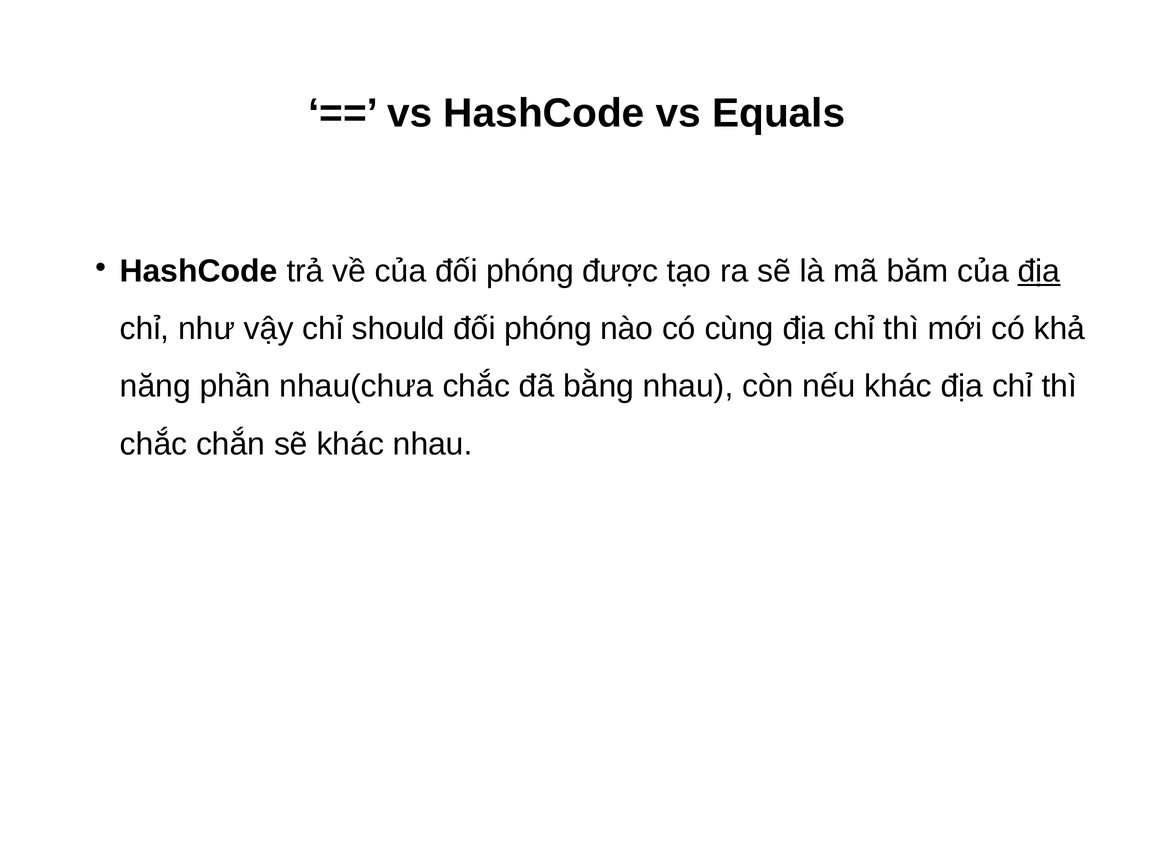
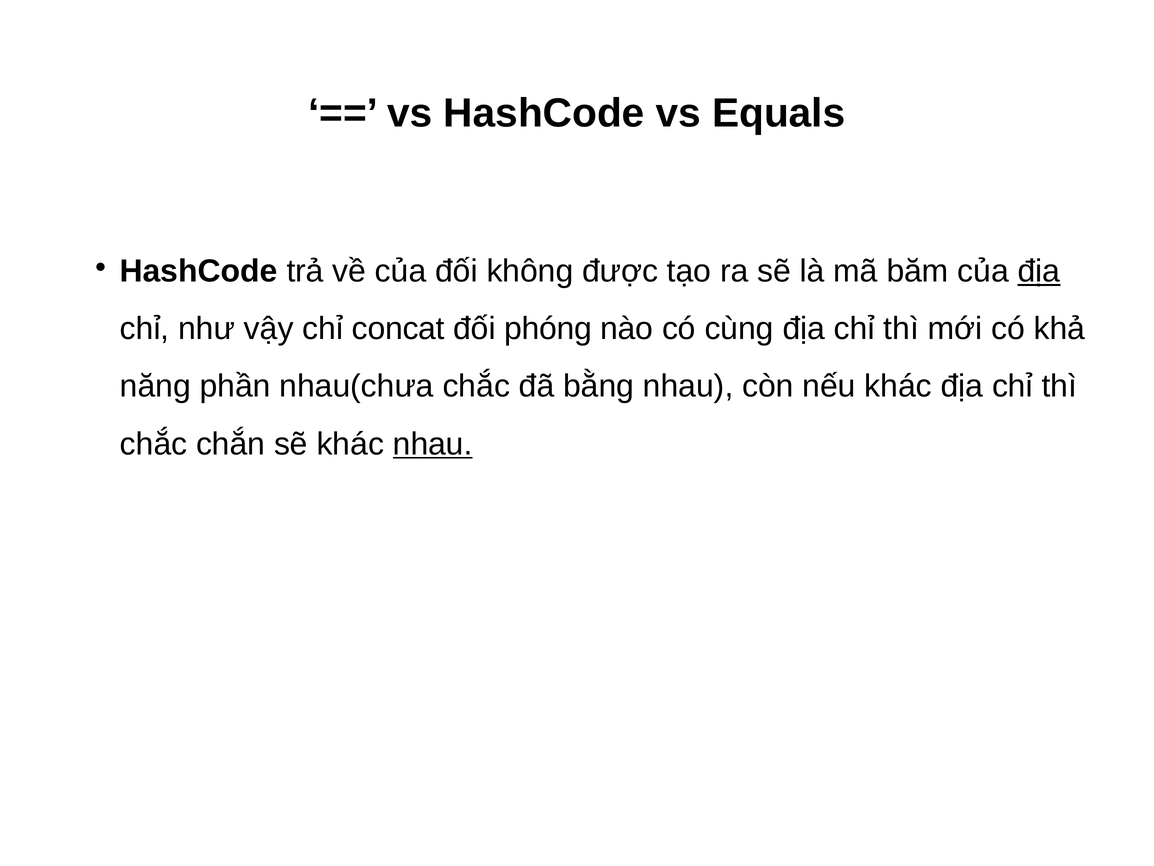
của đối phóng: phóng -> không
should: should -> concat
nhau at (433, 444) underline: none -> present
